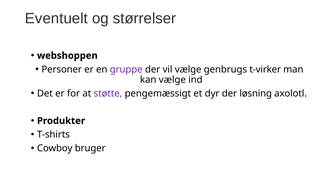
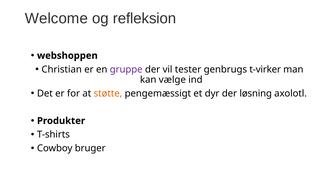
Eventuelt: Eventuelt -> Welcome
størrelser: størrelser -> refleksion
Personer: Personer -> Christian
vil vælge: vælge -> tester
støtte colour: purple -> orange
